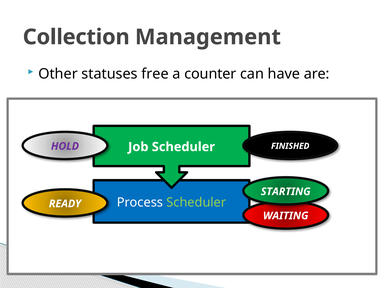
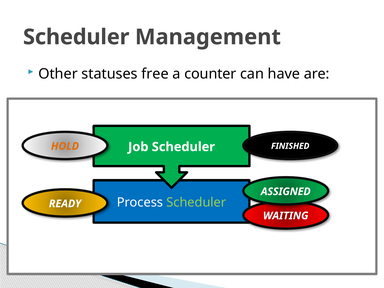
Collection at (76, 37): Collection -> Scheduler
HOLD colour: purple -> orange
STARTING: STARTING -> ASSIGNED
